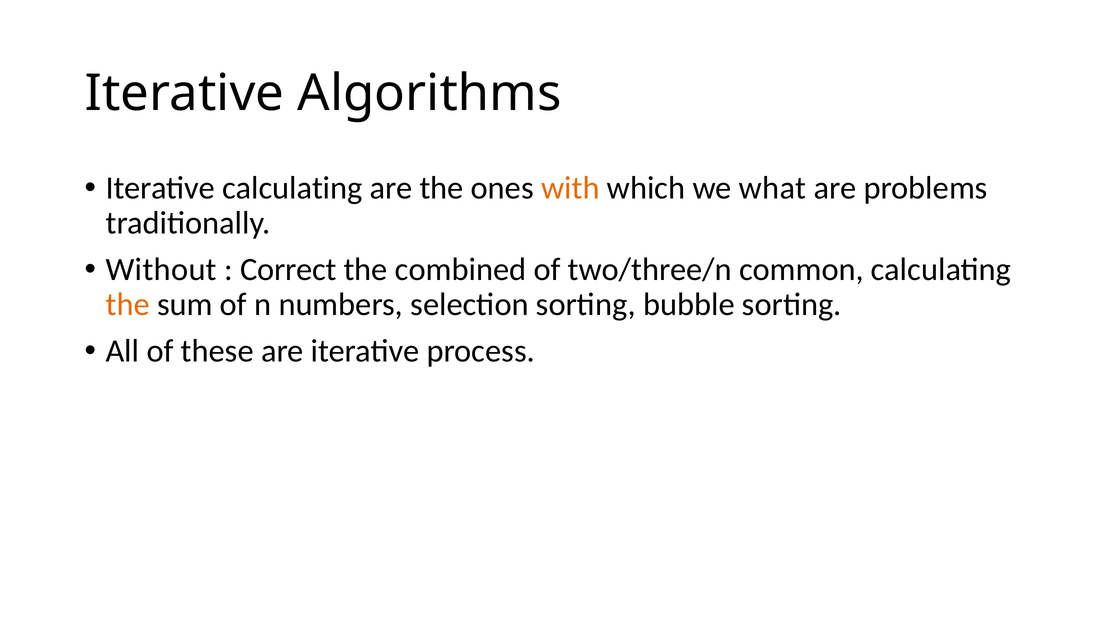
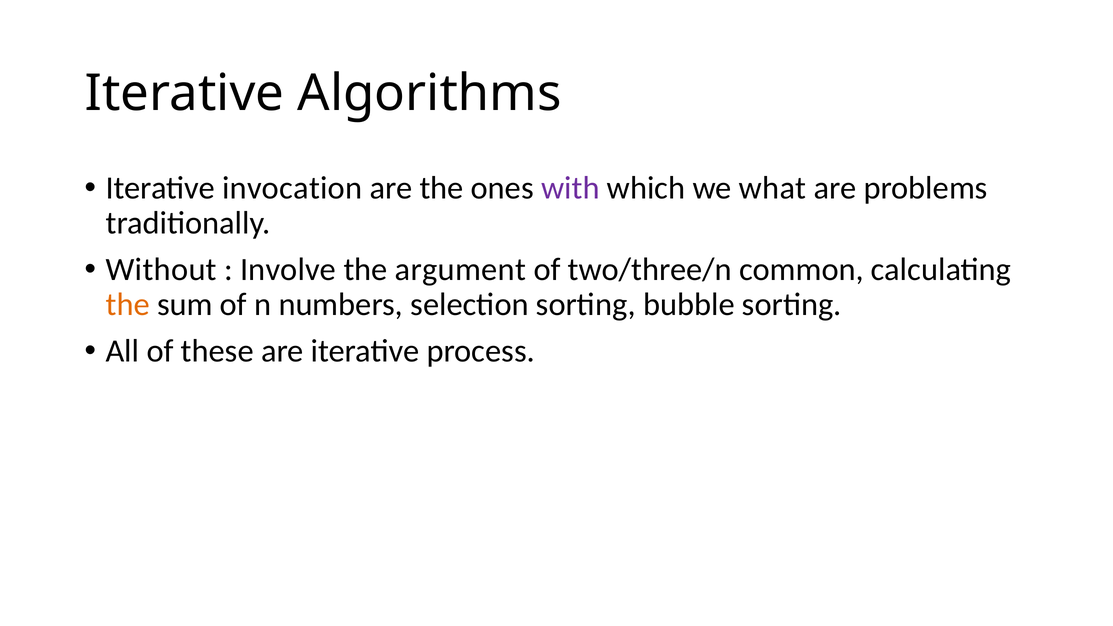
Iterative calculating: calculating -> invocation
with colour: orange -> purple
Correct: Correct -> Involve
combined: combined -> argument
